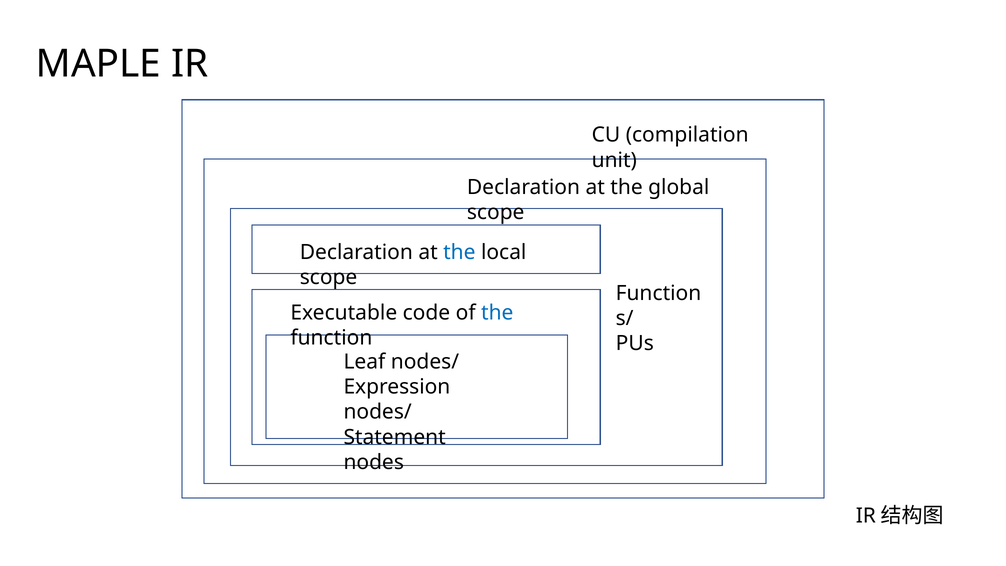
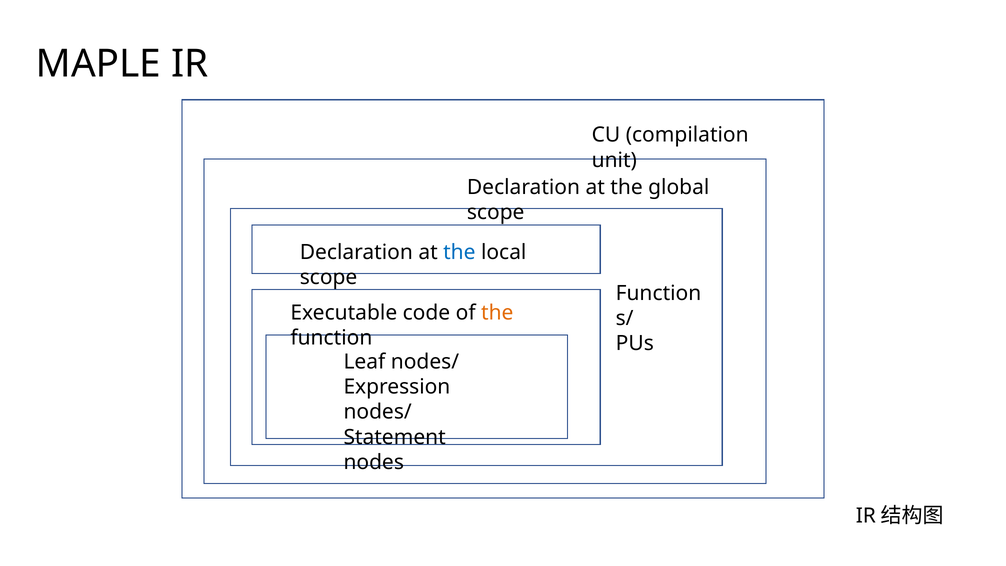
the at (497, 313) colour: blue -> orange
